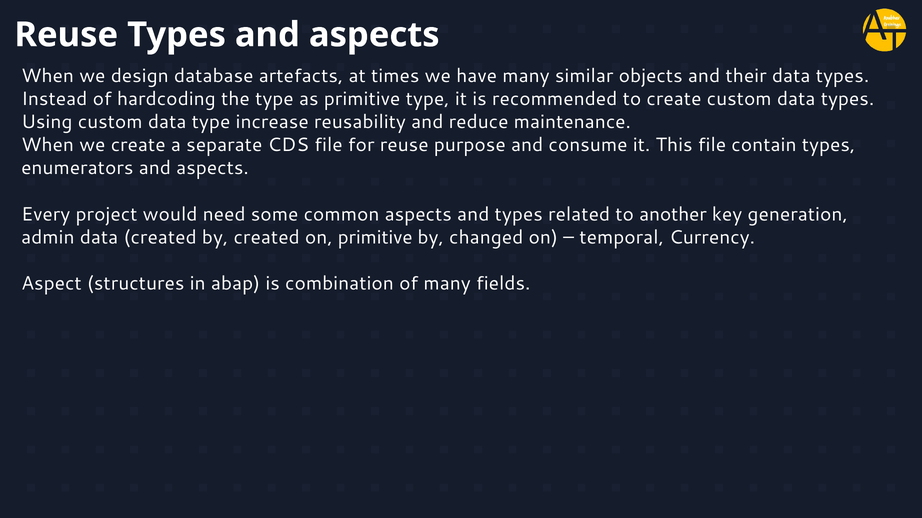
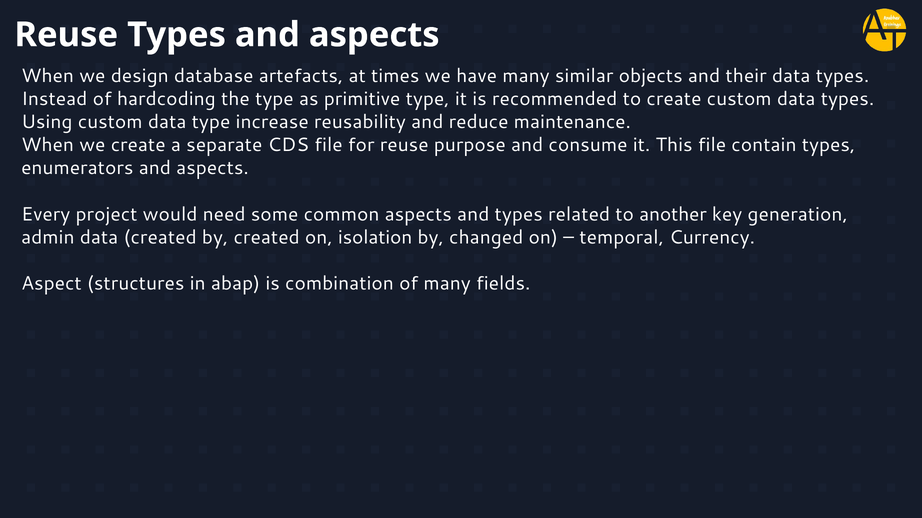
on primitive: primitive -> isolation
